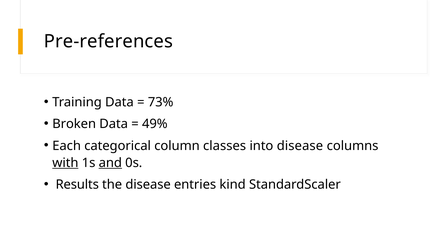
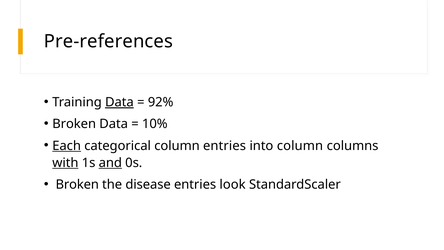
Data at (119, 102) underline: none -> present
73%: 73% -> 92%
49%: 49% -> 10%
Each underline: none -> present
column classes: classes -> entries
into disease: disease -> column
Results at (77, 184): Results -> Broken
kind: kind -> look
